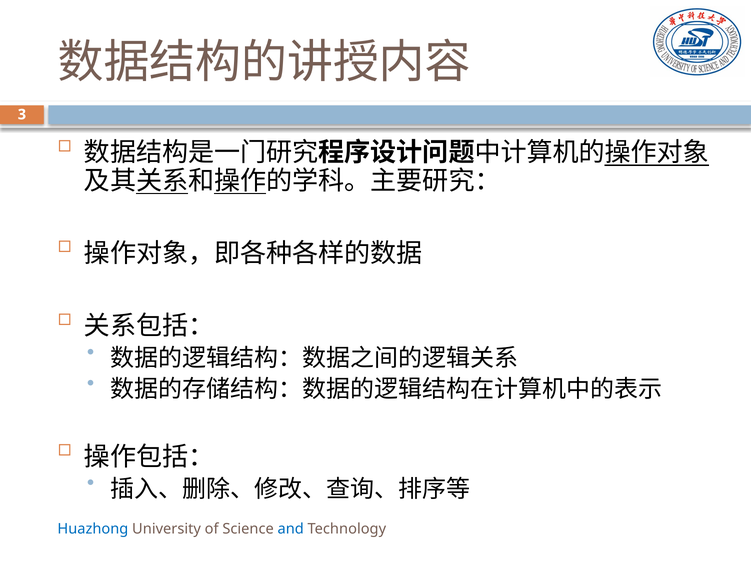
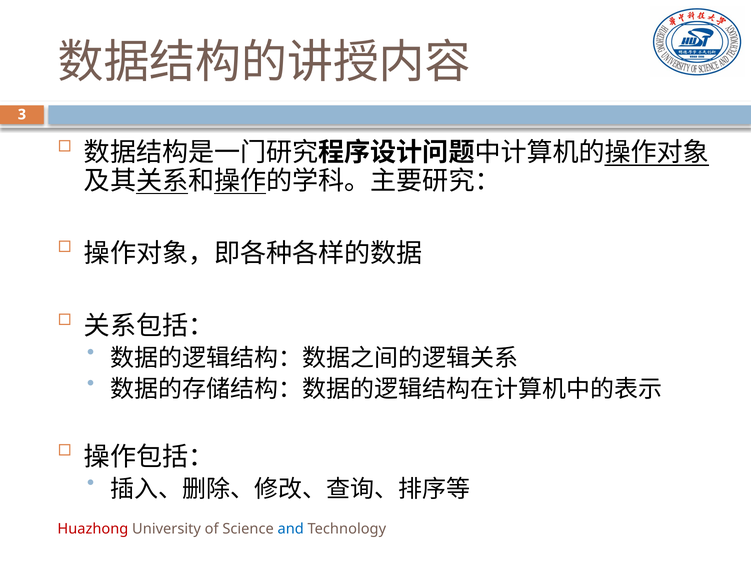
Huazhong colour: blue -> red
